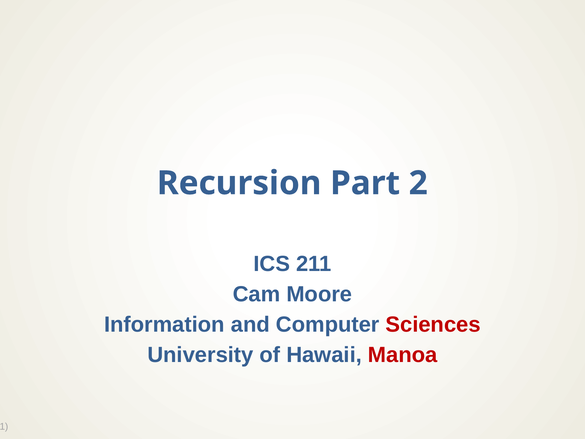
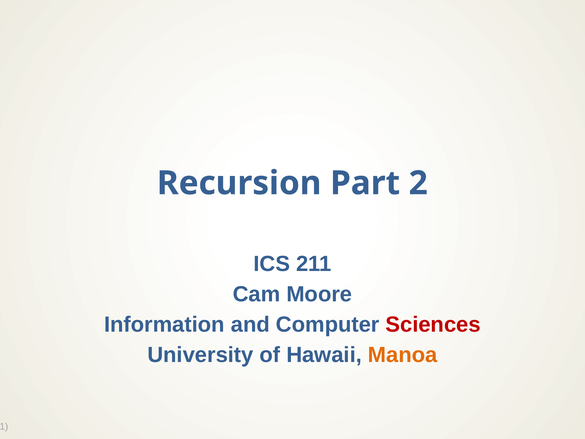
Manoa colour: red -> orange
